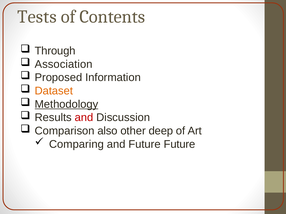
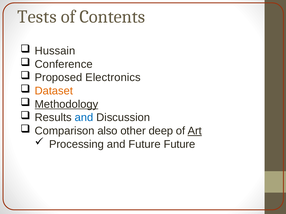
Through: Through -> Hussain
Association: Association -> Conference
Information: Information -> Electronics
and at (84, 118) colour: red -> blue
Art underline: none -> present
Comparing: Comparing -> Processing
